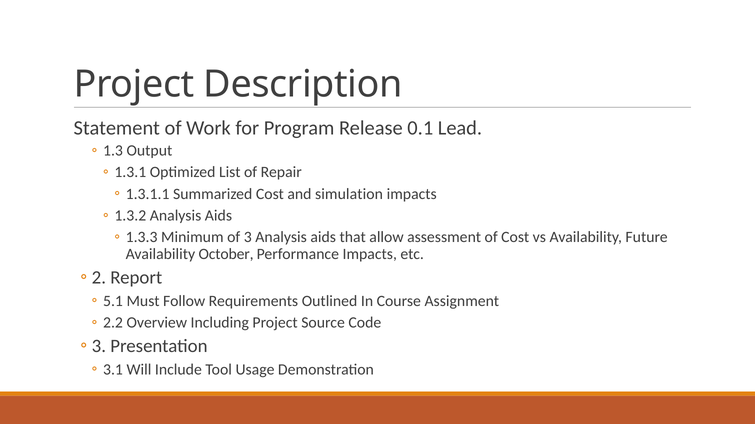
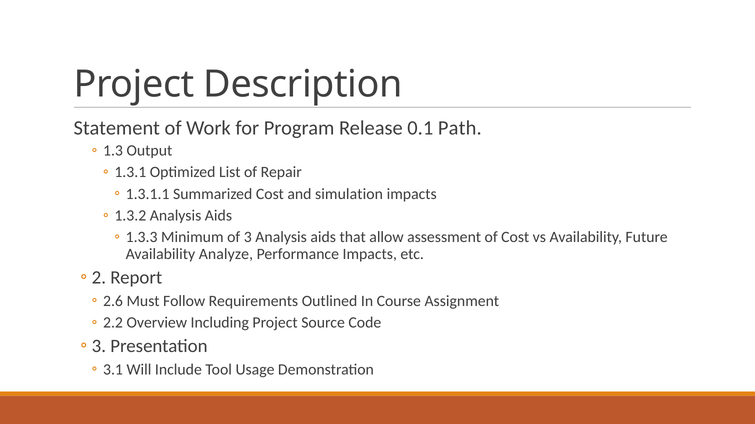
Lead: Lead -> Path
October: October -> Analyze
5.1: 5.1 -> 2.6
